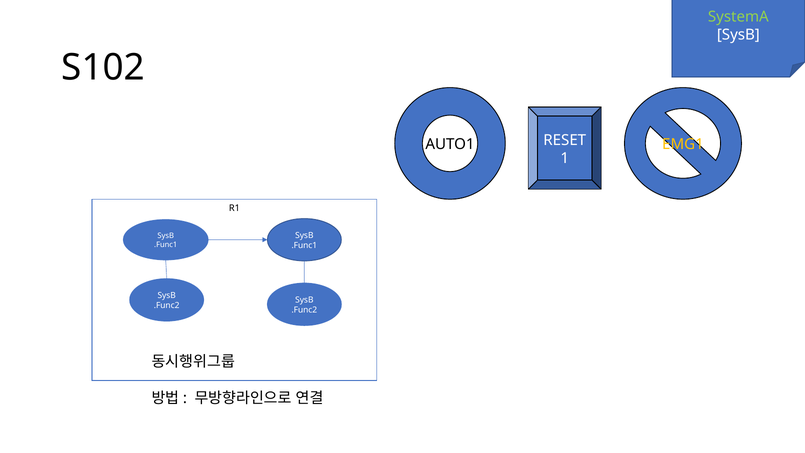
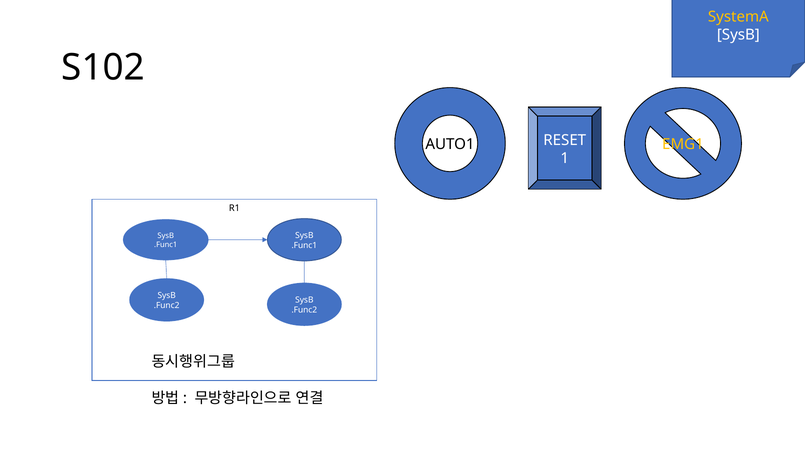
SystemA colour: light green -> yellow
